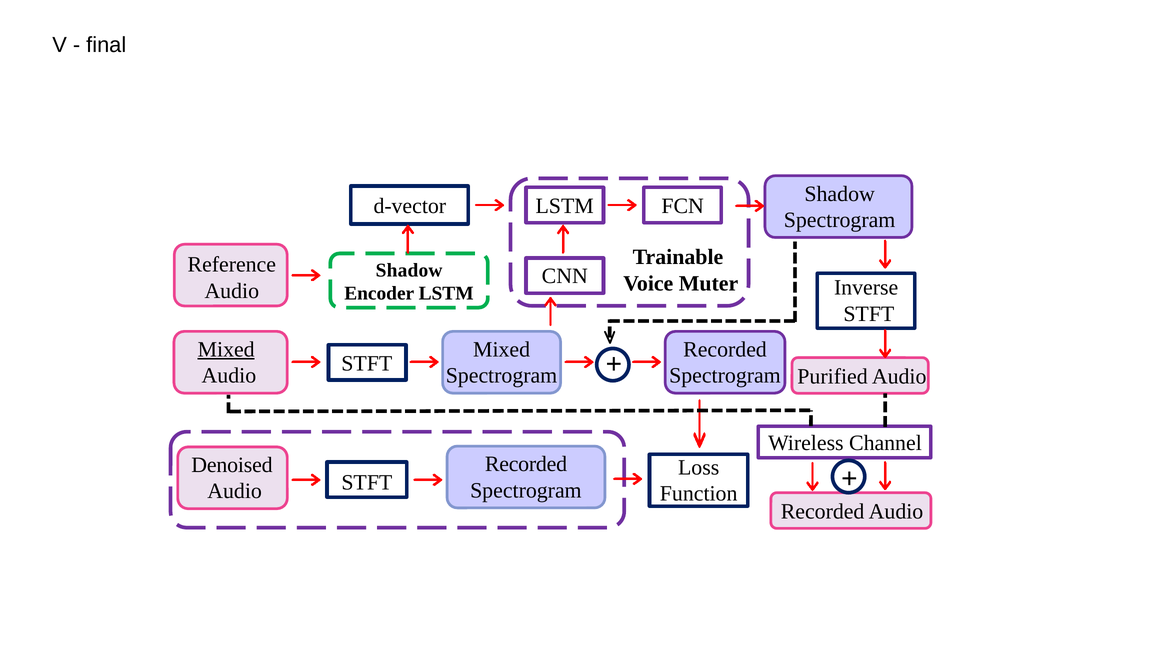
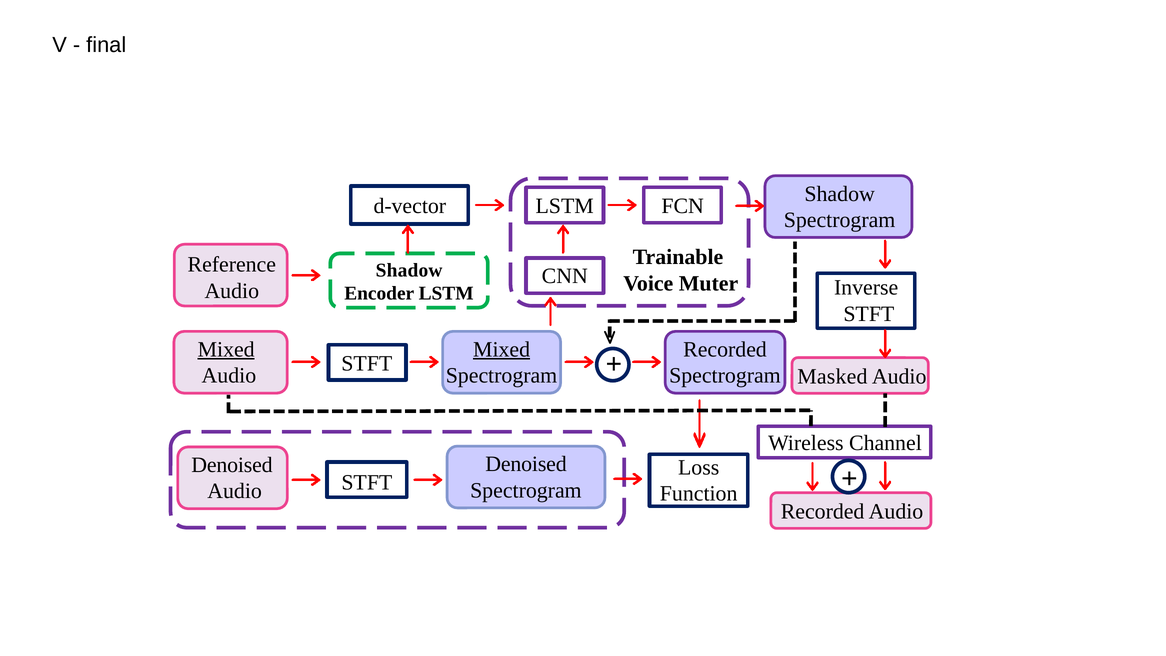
Mixed at (502, 349) underline: none -> present
Purified: Purified -> Masked
Recorded at (526, 464): Recorded -> Denoised
